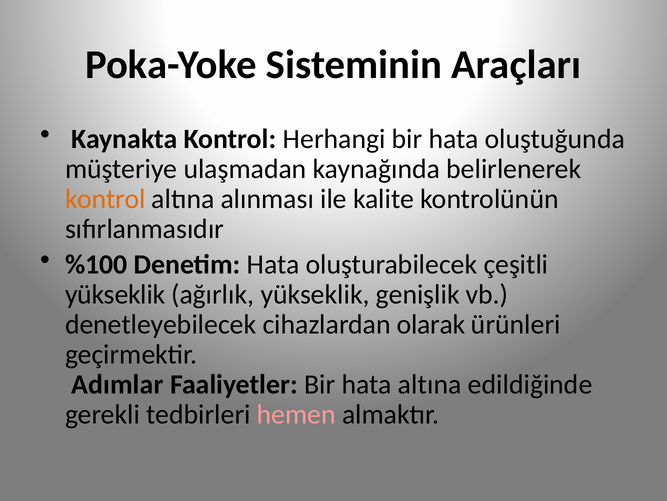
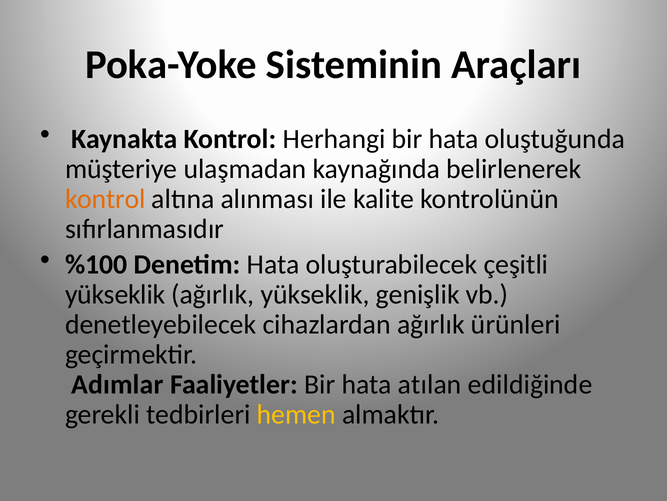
cihazlardan olarak: olarak -> ağırlık
hata altına: altına -> atılan
hemen colour: pink -> yellow
